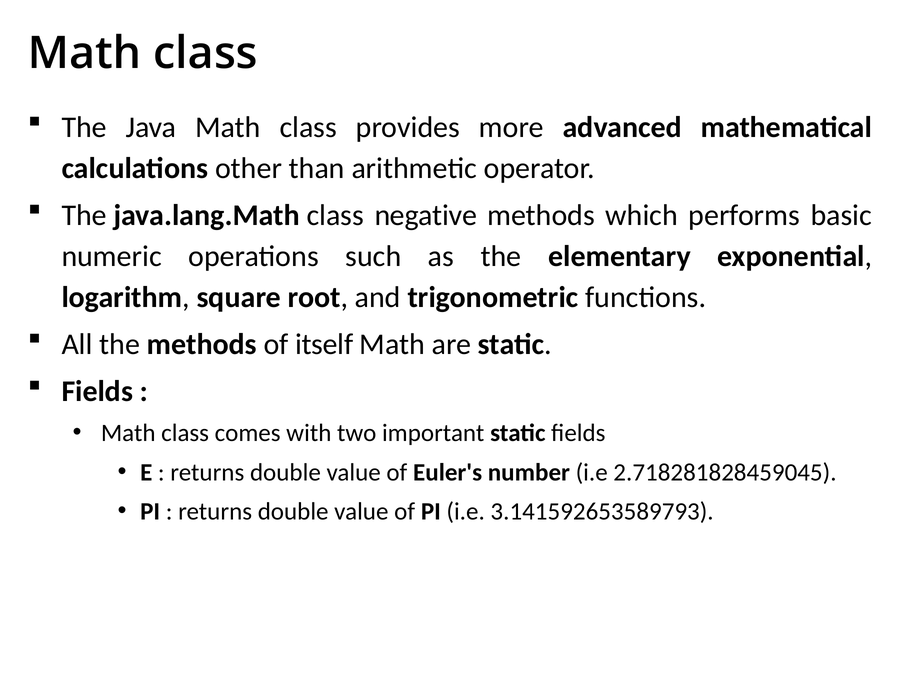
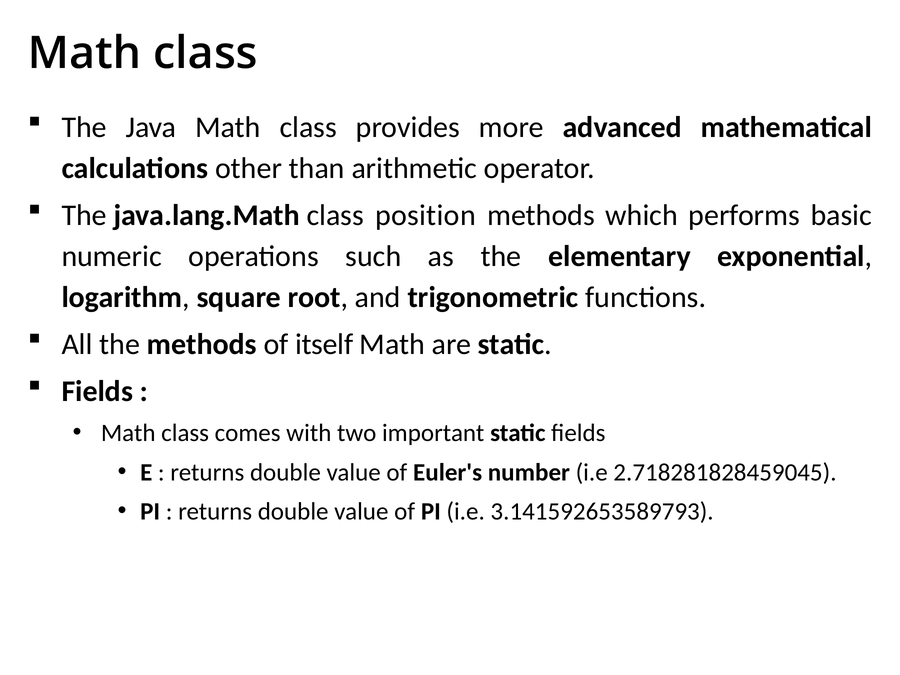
negative: negative -> position
